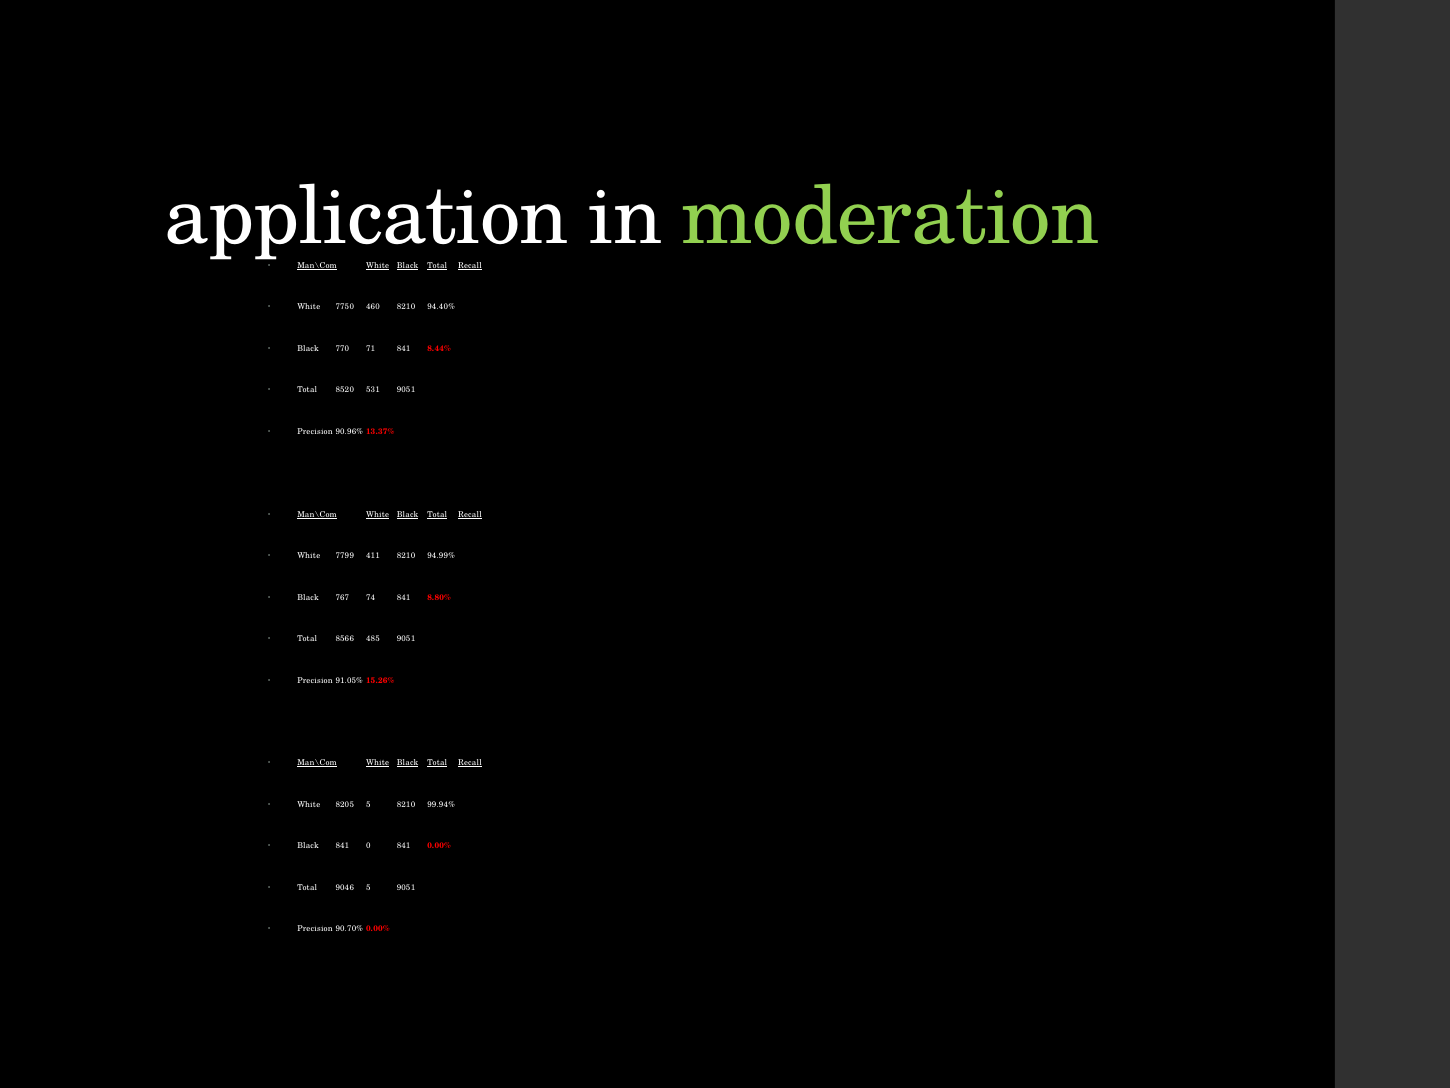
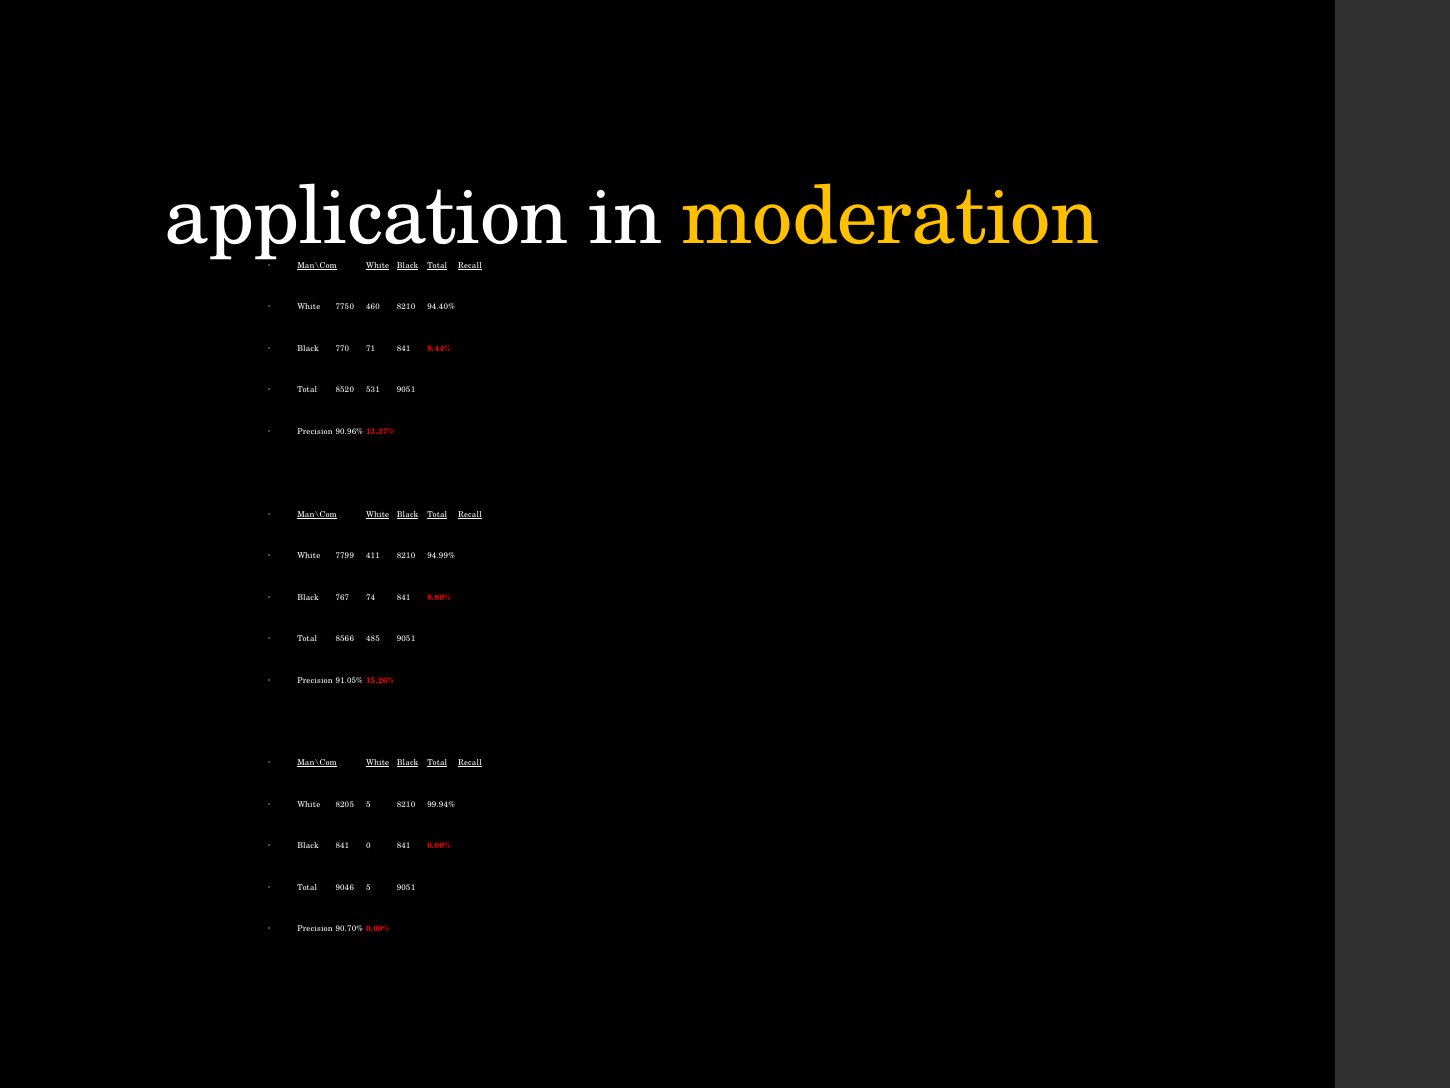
moderation colour: light green -> yellow
